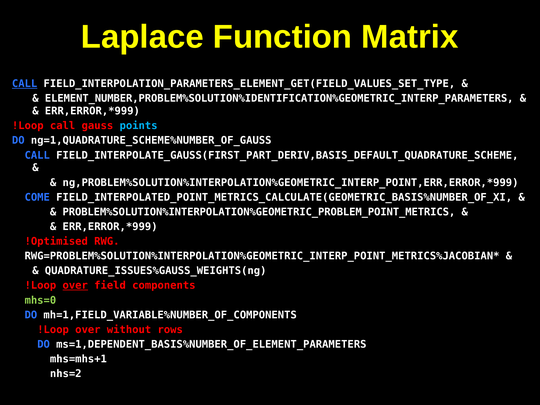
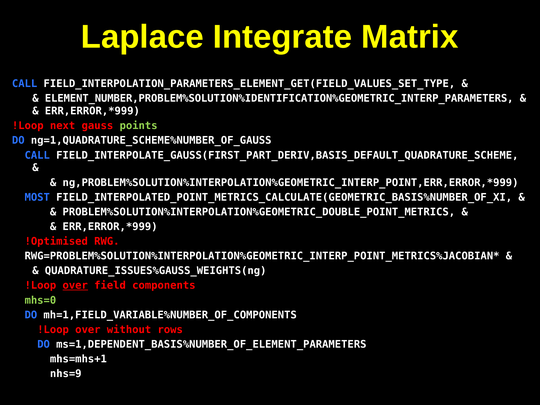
Function: Function -> Integrate
CALL at (25, 84) underline: present -> none
!Loop call: call -> next
points colour: light blue -> light green
COME: COME -> MOST
PROBLEM%SOLUTION%INTERPOLATION%GEOMETRIC_PROBLEM_POINT_METRICS: PROBLEM%SOLUTION%INTERPOLATION%GEOMETRIC_PROBLEM_POINT_METRICS -> PROBLEM%SOLUTION%INTERPOLATION%GEOMETRIC_DOUBLE_POINT_METRICS
nhs=2: nhs=2 -> nhs=9
